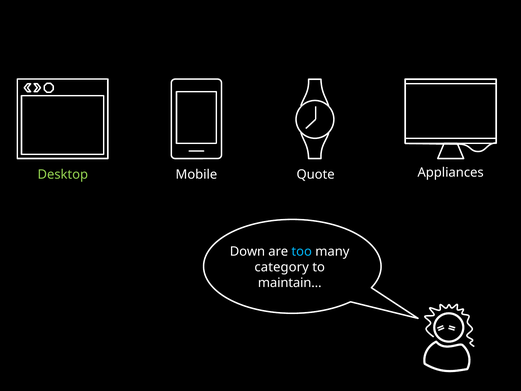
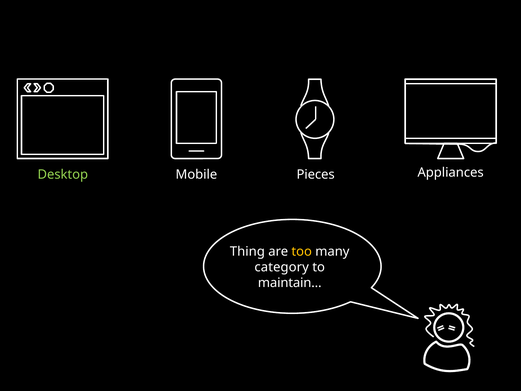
Quote: Quote -> Pieces
Down: Down -> Thing
too colour: light blue -> yellow
